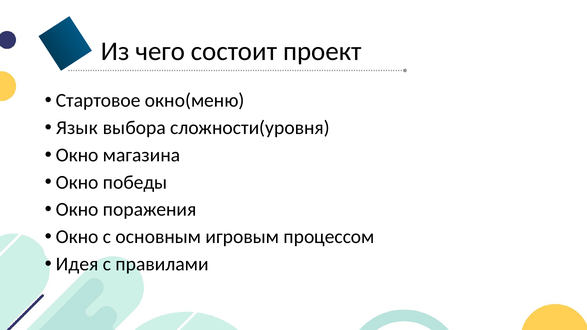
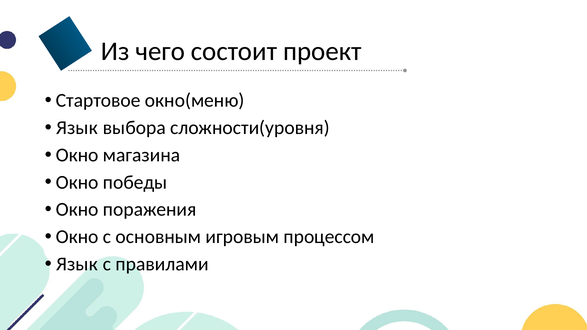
Идея at (77, 264): Идея -> Язык
